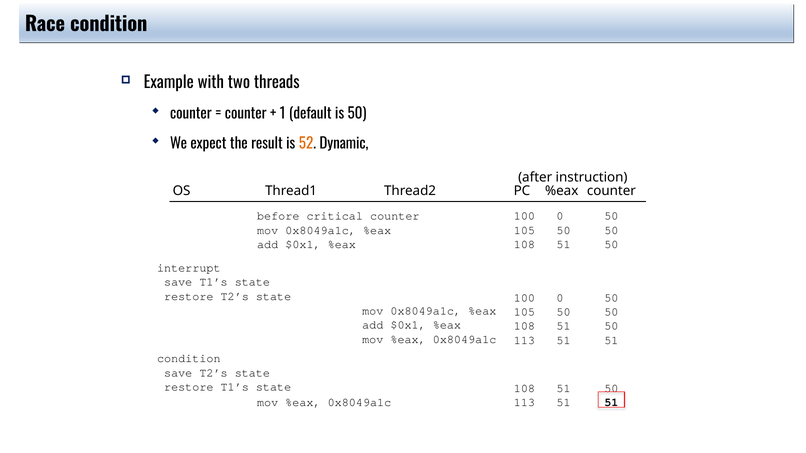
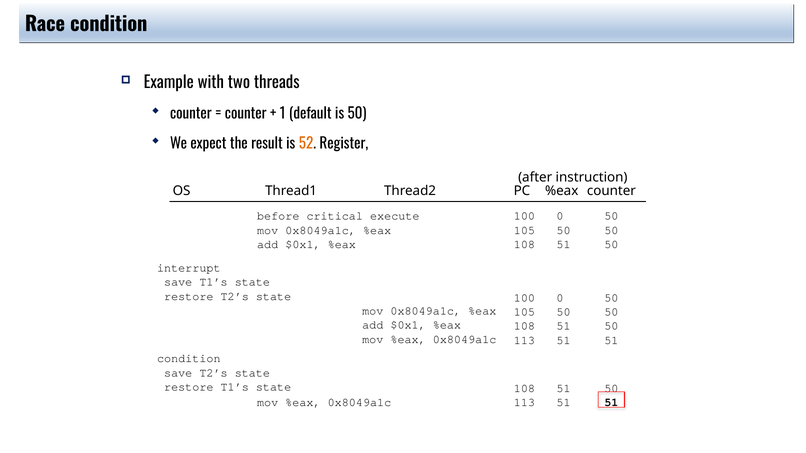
Dynamic: Dynamic -> Register
critical counter: counter -> execute
